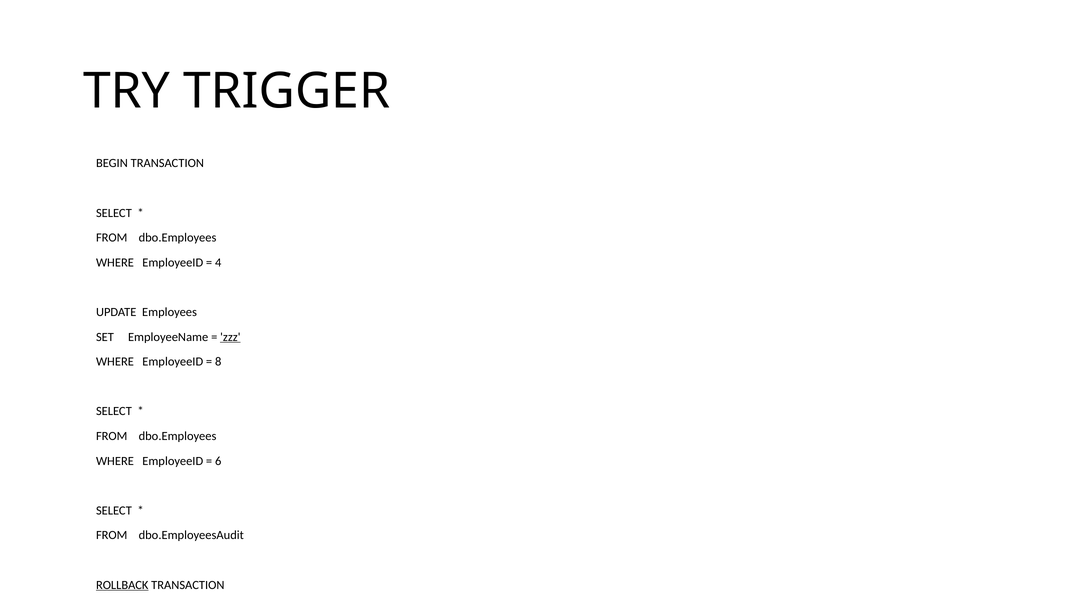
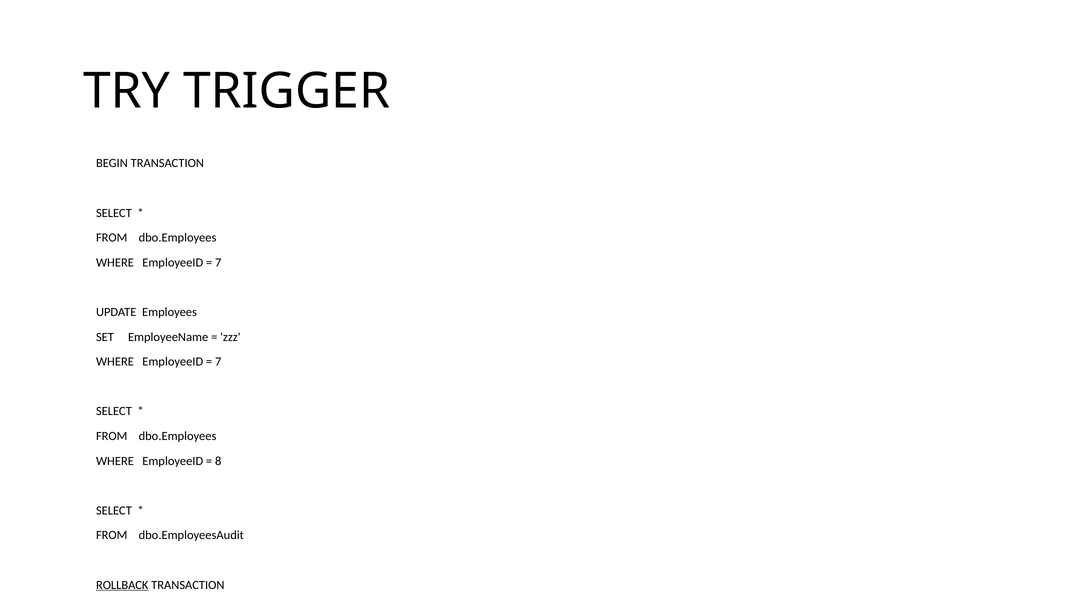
4 at (218, 263): 4 -> 7
zzz underline: present -> none
8 at (218, 362): 8 -> 7
6: 6 -> 8
